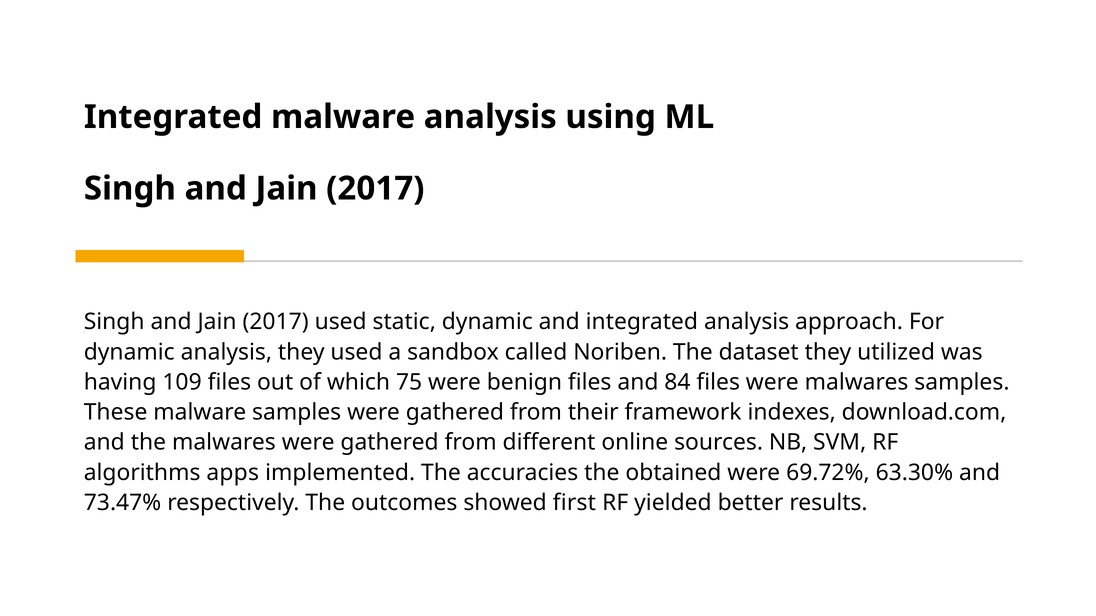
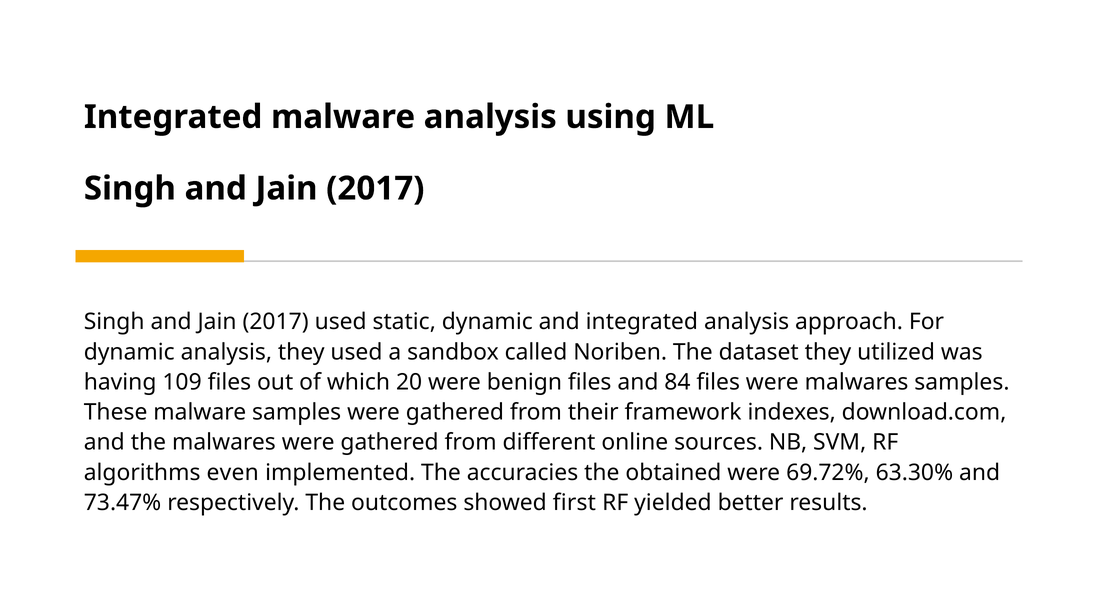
75: 75 -> 20
apps: apps -> even
